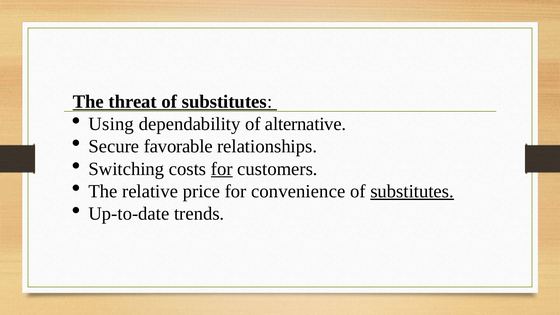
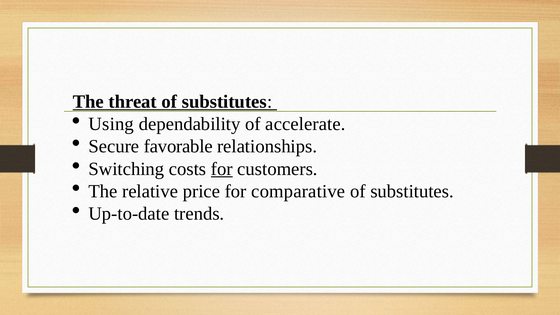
alternative: alternative -> accelerate
convenience: convenience -> comparative
substitutes at (412, 191) underline: present -> none
